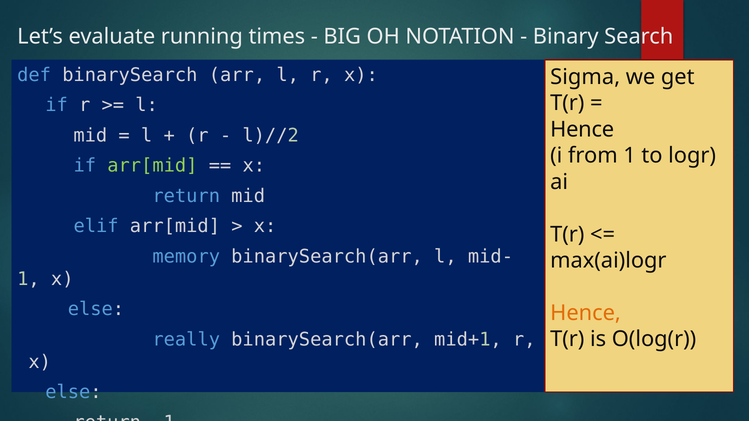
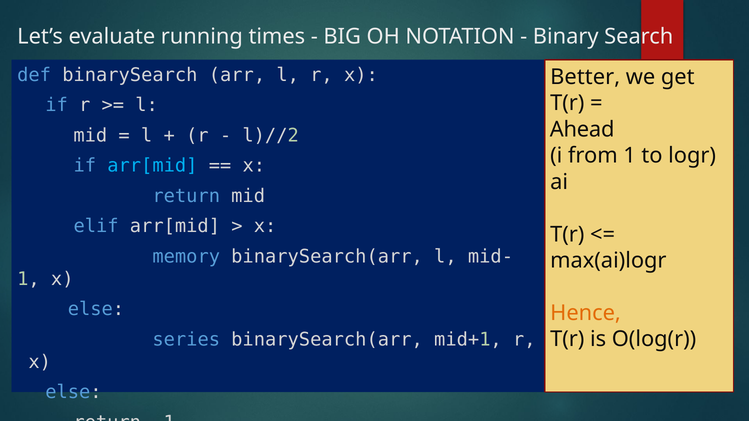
Sigma: Sigma -> Better
Hence at (582, 130): Hence -> Ahead
arr[mid at (152, 166) colour: light green -> light blue
really: really -> series
